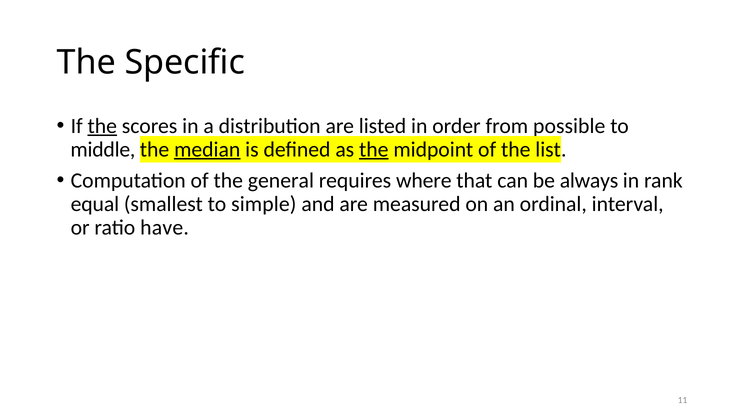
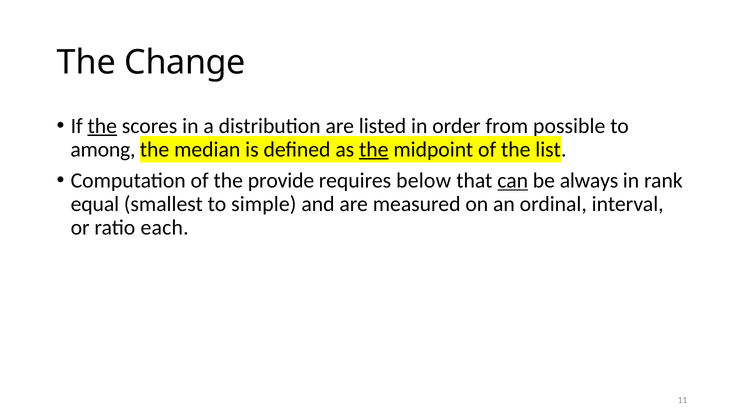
Specific: Specific -> Change
middle: middle -> among
median underline: present -> none
general: general -> provide
where: where -> below
can underline: none -> present
have: have -> each
